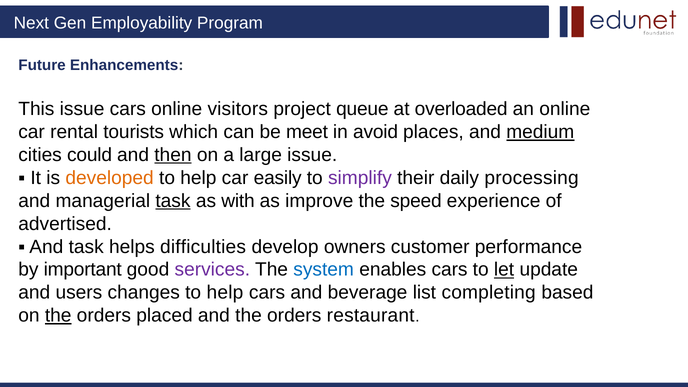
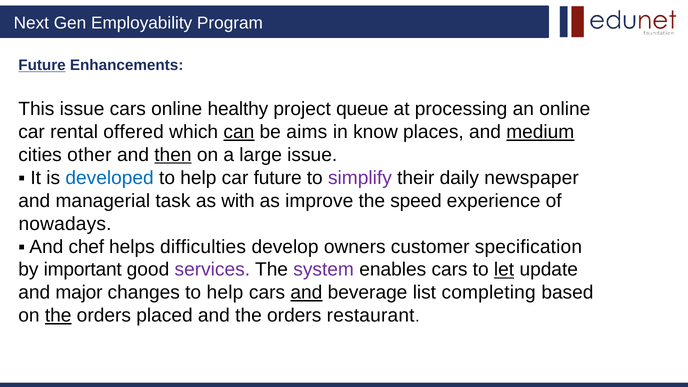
Future at (42, 65) underline: none -> present
visitors: visitors -> healthy
overloaded: overloaded -> processing
tourists: tourists -> offered
can underline: none -> present
meet: meet -> aims
avoid: avoid -> know
could: could -> other
developed colour: orange -> blue
car easily: easily -> future
processing: processing -> newspaper
task at (173, 201) underline: present -> none
advertised: advertised -> nowadays
And task: task -> chef
performance: performance -> specification
system colour: blue -> purple
users: users -> major
and at (306, 293) underline: none -> present
